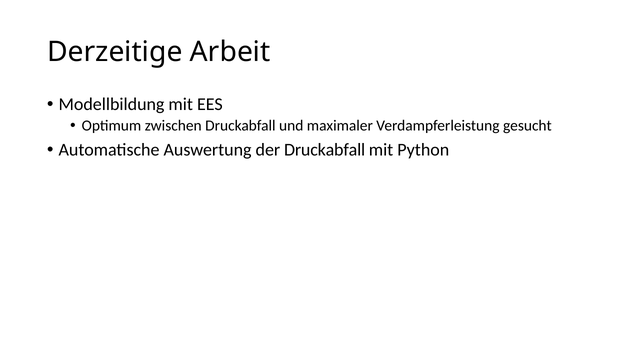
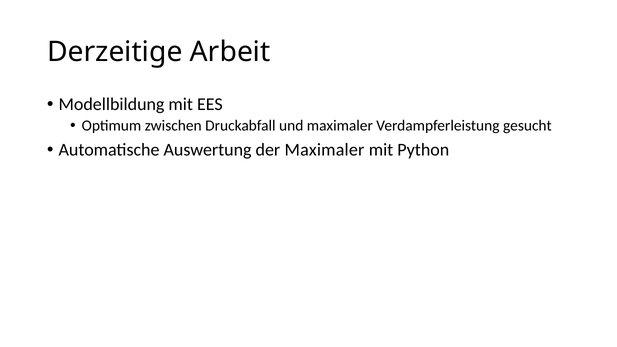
der Druckabfall: Druckabfall -> Maximaler
